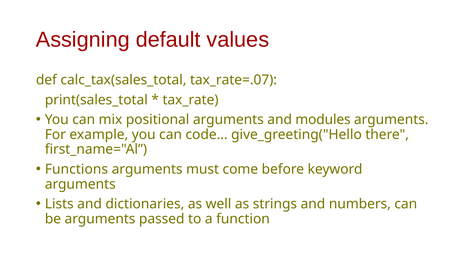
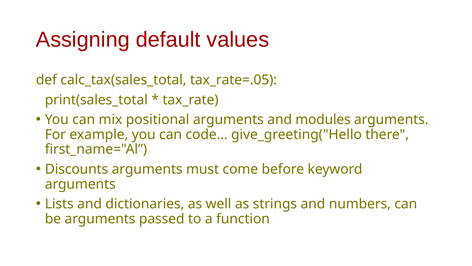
tax_rate=.07: tax_rate=.07 -> tax_rate=.05
Functions: Functions -> Discounts
